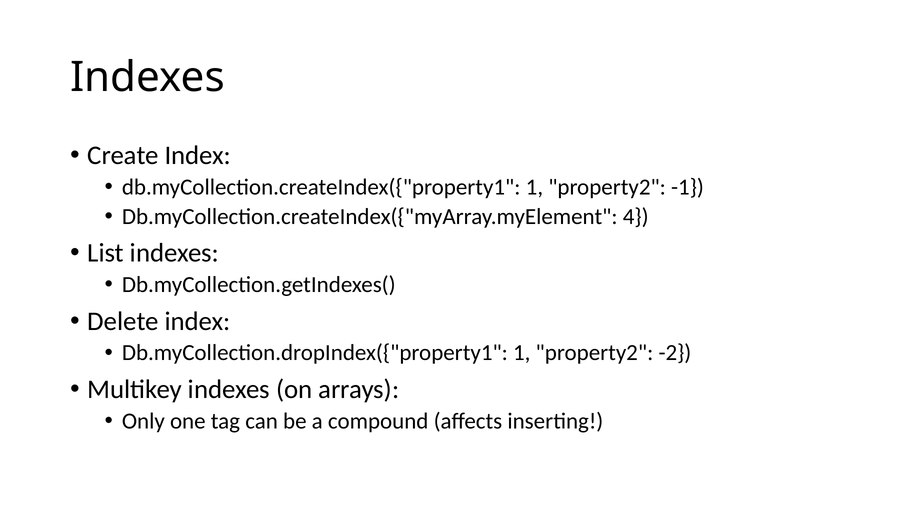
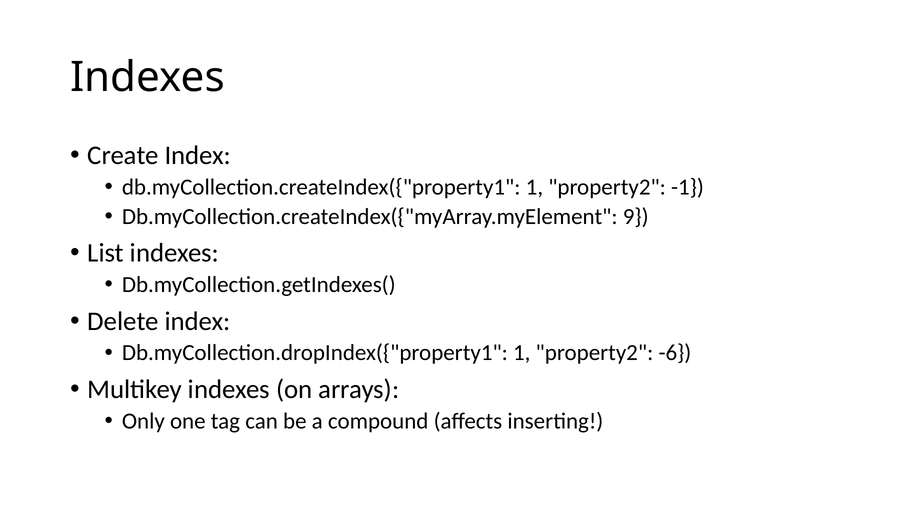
4: 4 -> 9
-2: -2 -> -6
